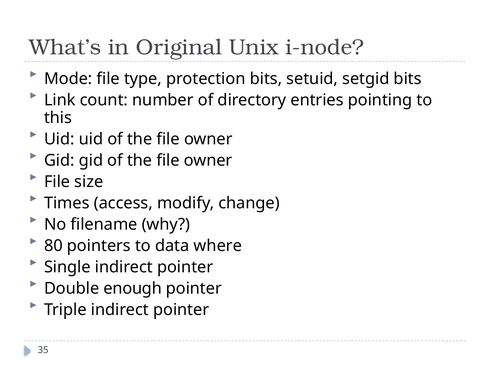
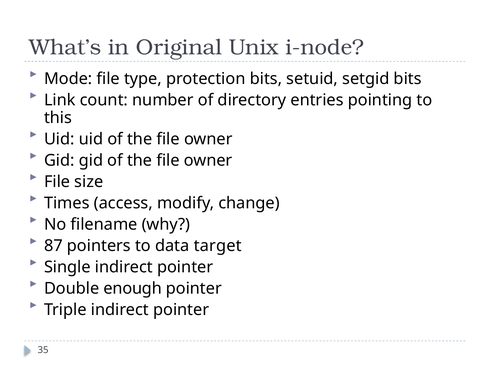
80: 80 -> 87
where: where -> target
